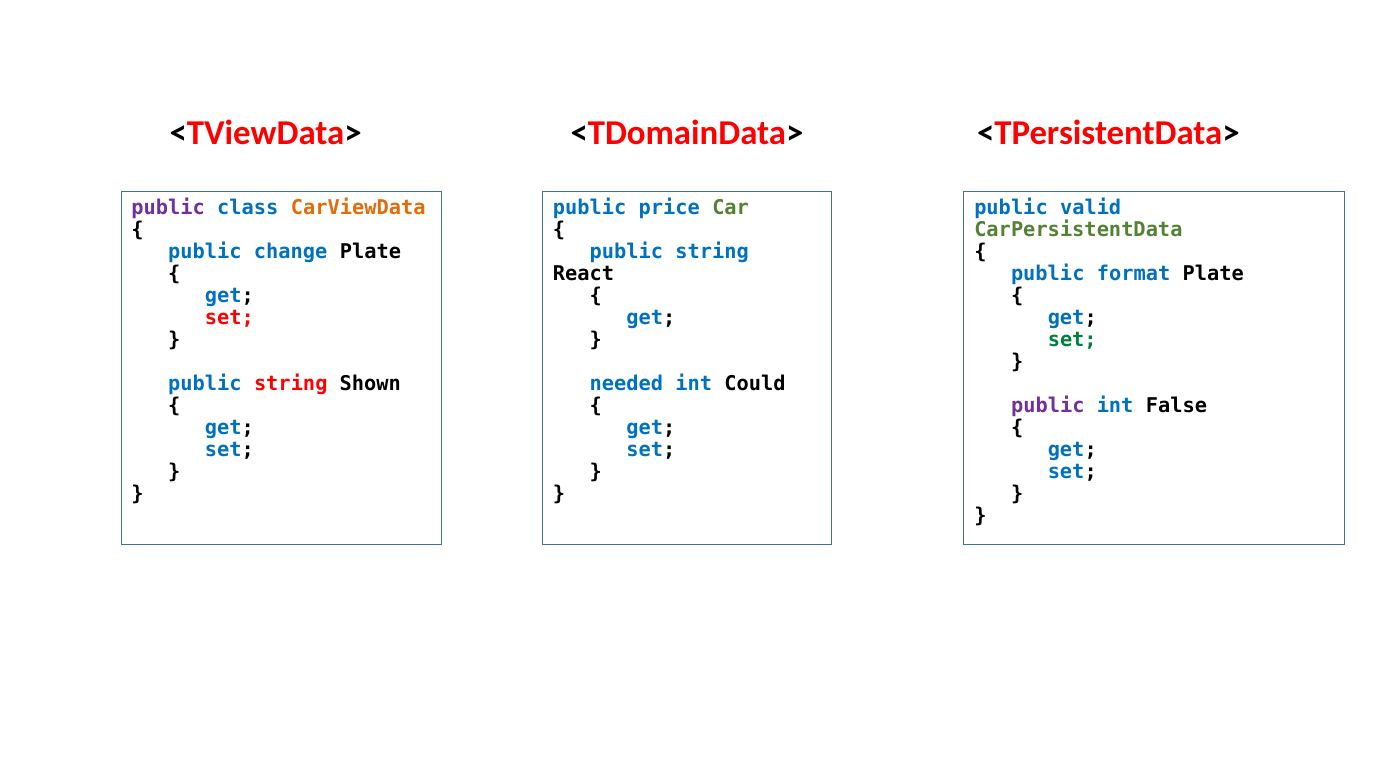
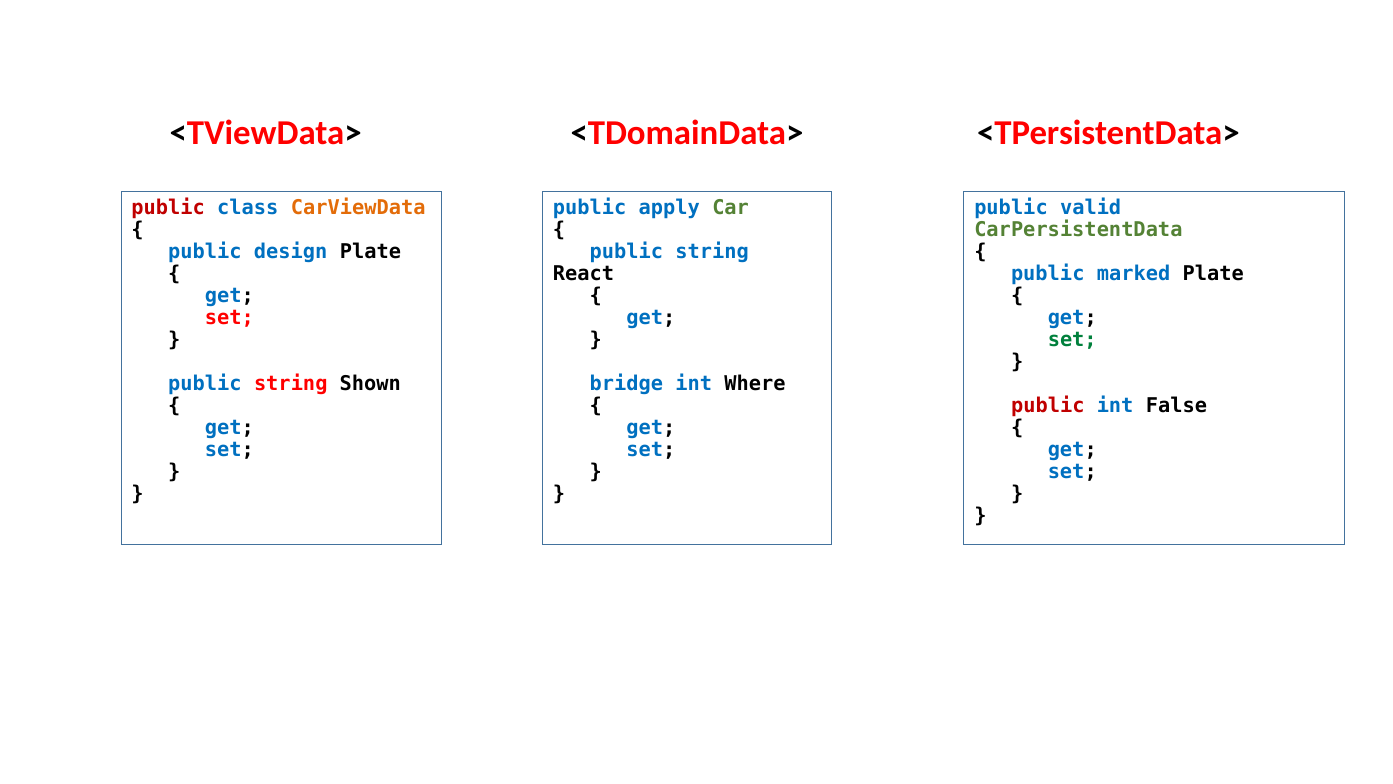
public at (168, 208) colour: purple -> red
price: price -> apply
change: change -> design
format: format -> marked
needed: needed -> bridge
Could: Could -> Where
public at (1048, 405) colour: purple -> red
